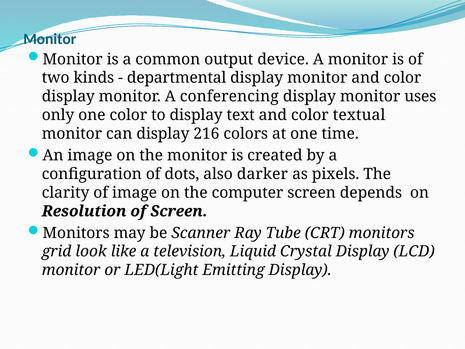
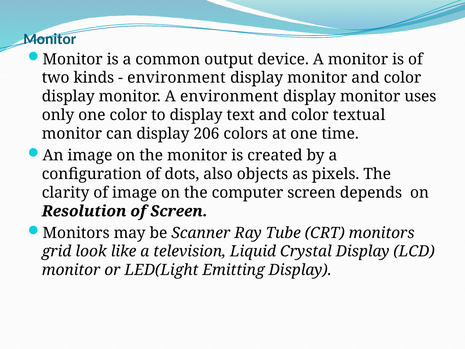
departmental at (177, 78): departmental -> environment
A conferencing: conferencing -> environment
216: 216 -> 206
darker: darker -> objects
